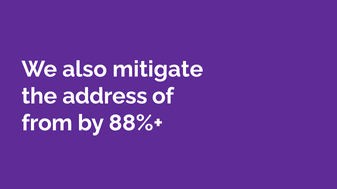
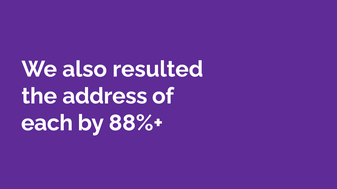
mitigate: mitigate -> resulted
from: from -> each
